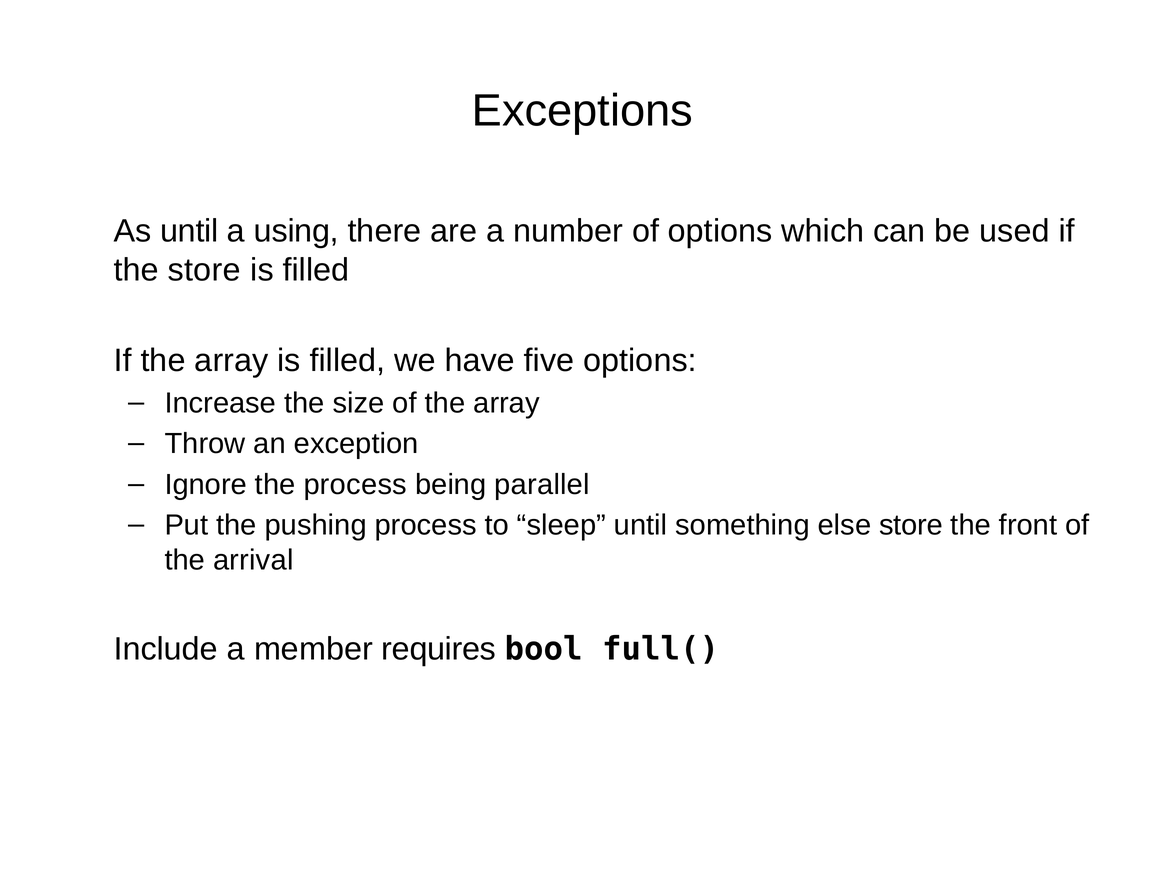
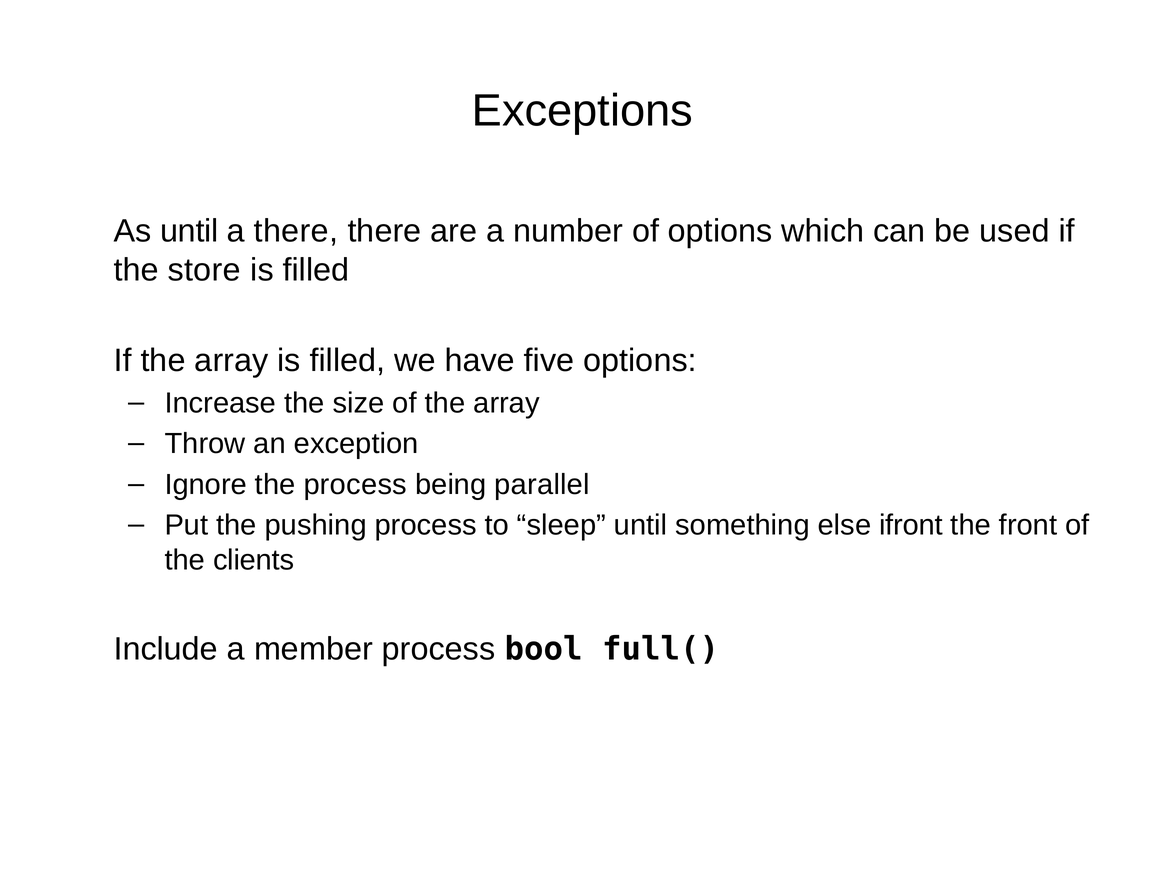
a using: using -> there
else store: store -> ifront
arrival: arrival -> clients
member requires: requires -> process
